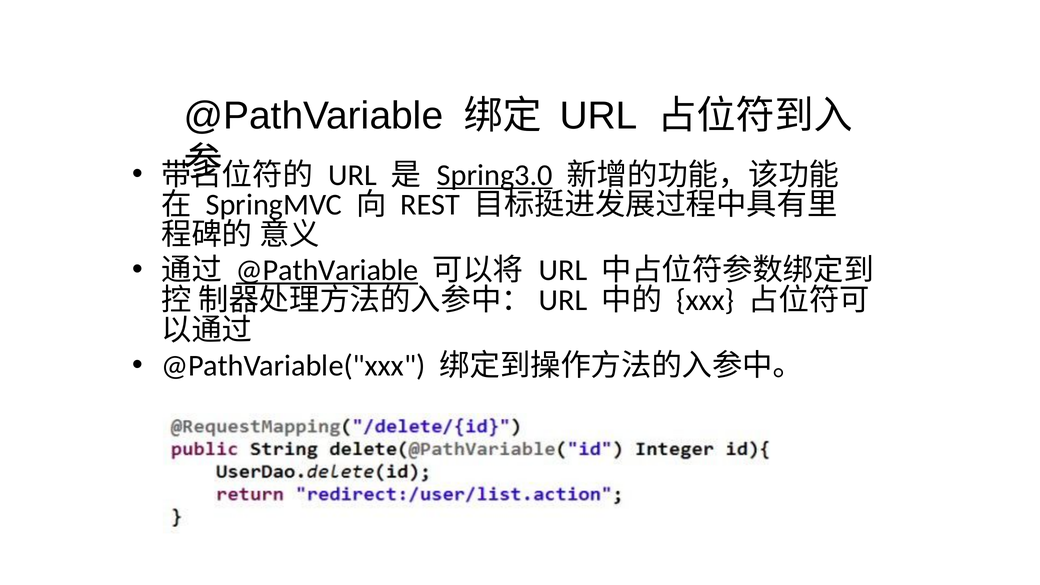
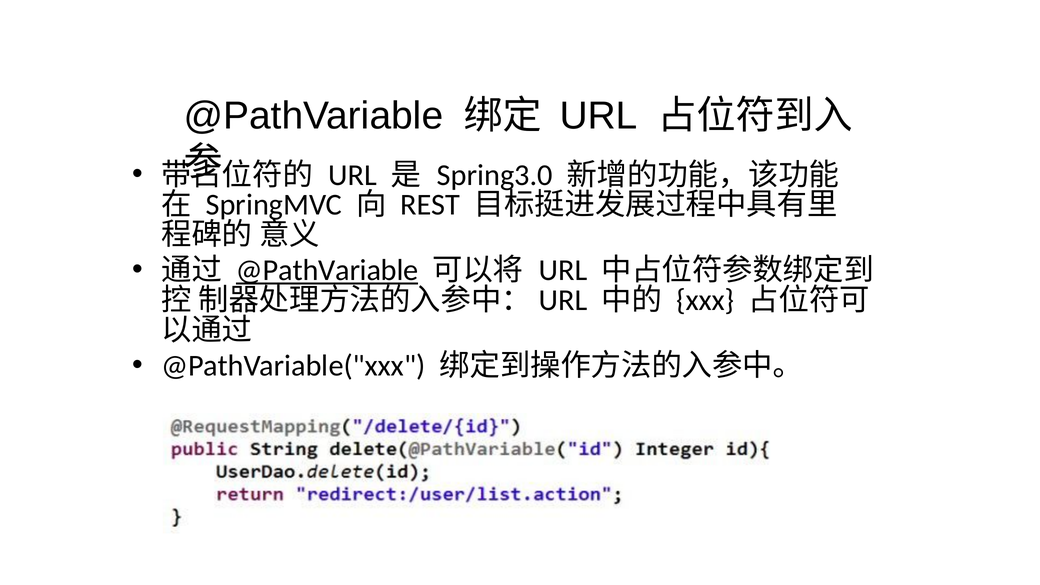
Spring3.0 underline: present -> none
